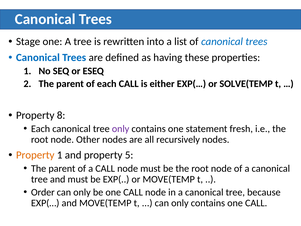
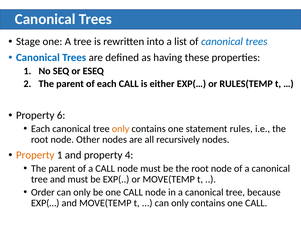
SOLVE(TEMP: SOLVE(TEMP -> RULES(TEMP
8: 8 -> 6
only at (121, 129) colour: purple -> orange
fresh: fresh -> rules
5: 5 -> 4
